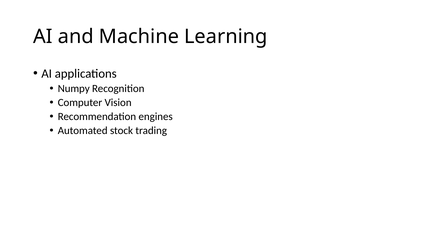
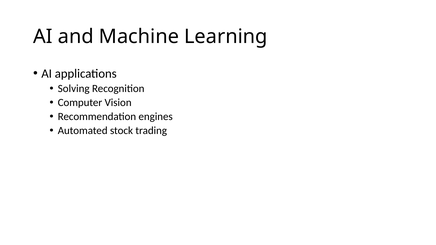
Numpy: Numpy -> Solving
